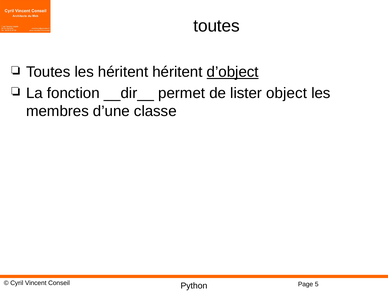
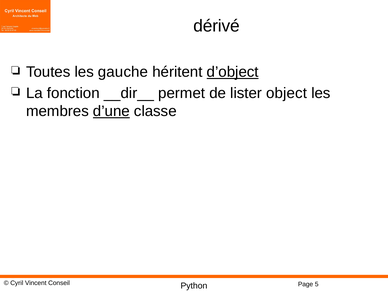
toutes at (217, 26): toutes -> dérivé
les héritent: héritent -> gauche
d’une underline: none -> present
